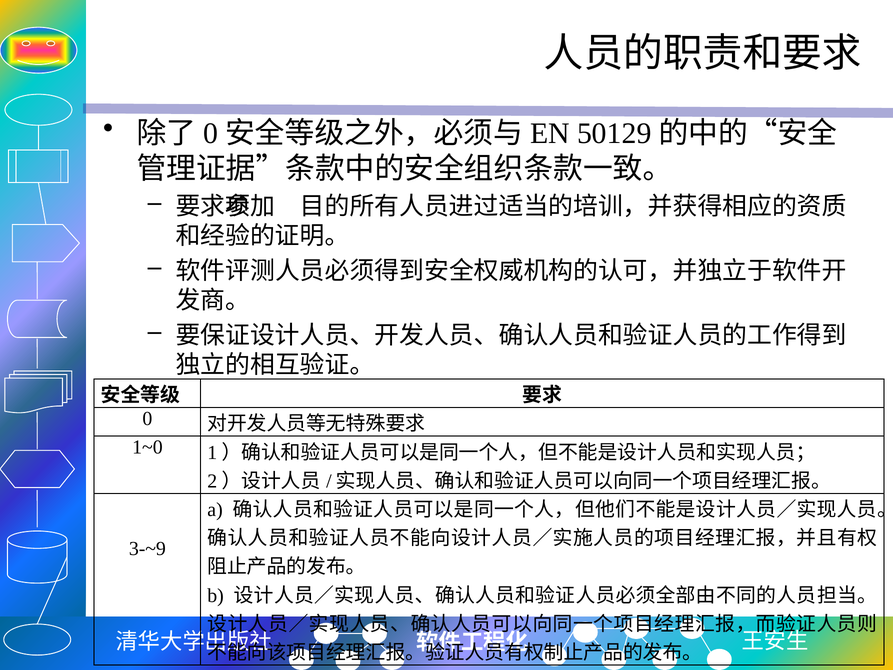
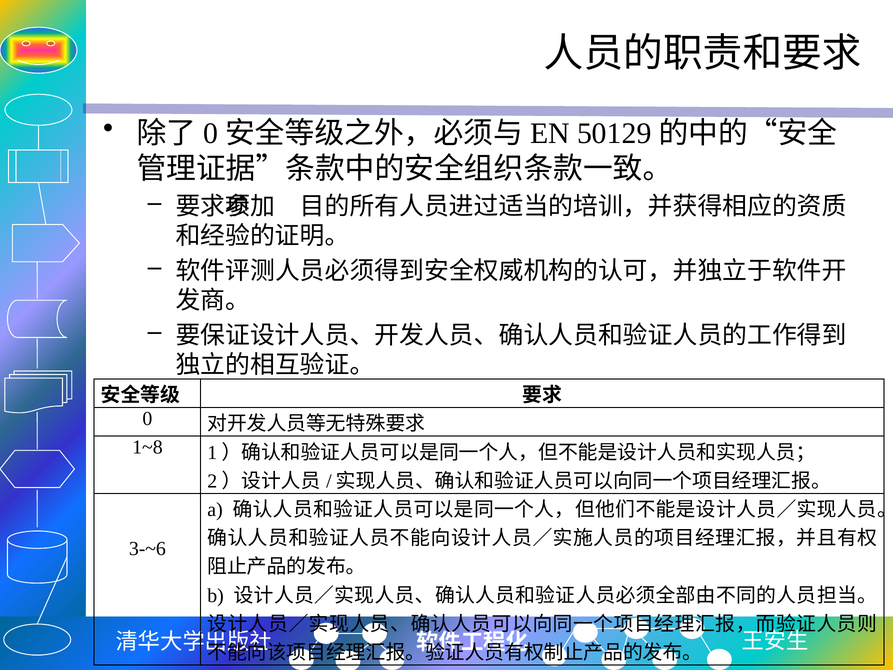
1~0: 1~0 -> 1~8
3-~9: 3-~9 -> 3-~6
